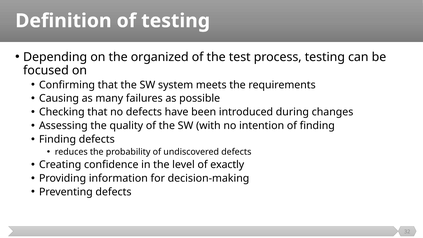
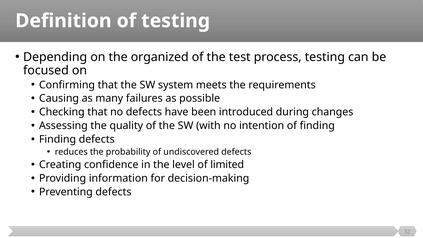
exactly: exactly -> limited
